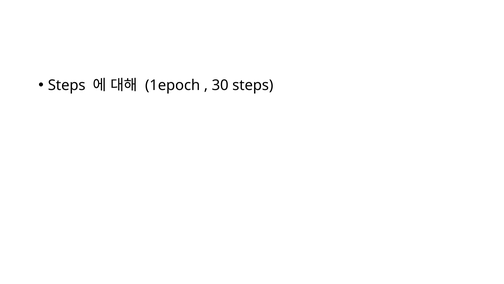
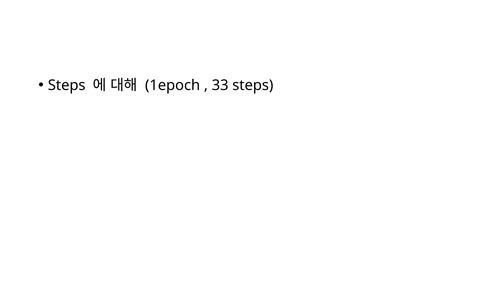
30: 30 -> 33
